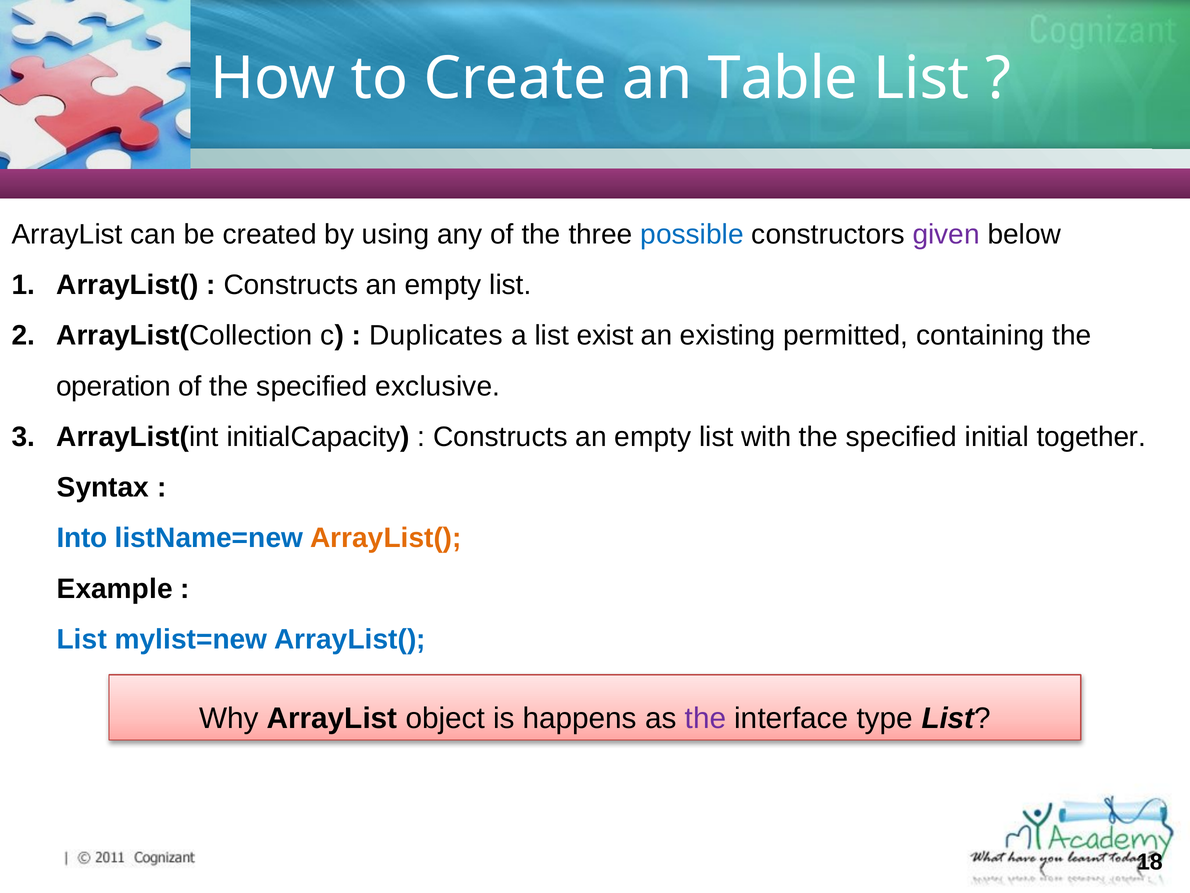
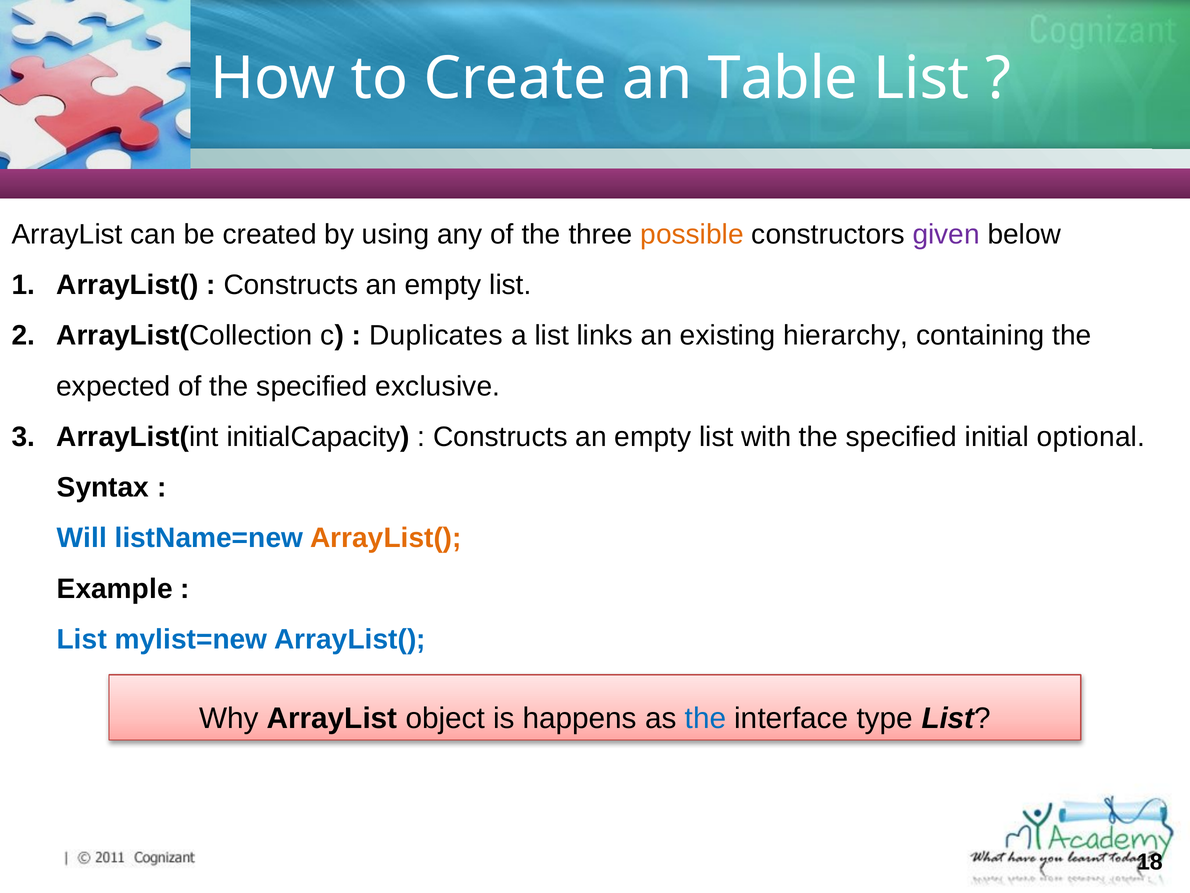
possible colour: blue -> orange
exist: exist -> links
permitted: permitted -> hierarchy
operation: operation -> expected
together: together -> optional
Into: Into -> Will
the at (706, 718) colour: purple -> blue
